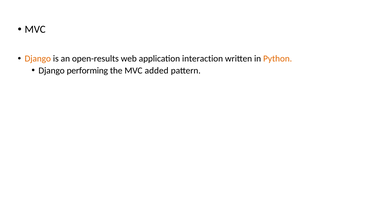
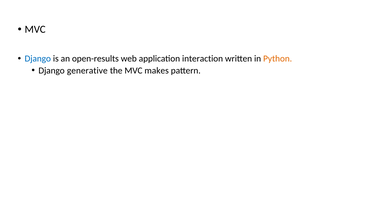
Django at (38, 59) colour: orange -> blue
performing: performing -> generative
added: added -> makes
